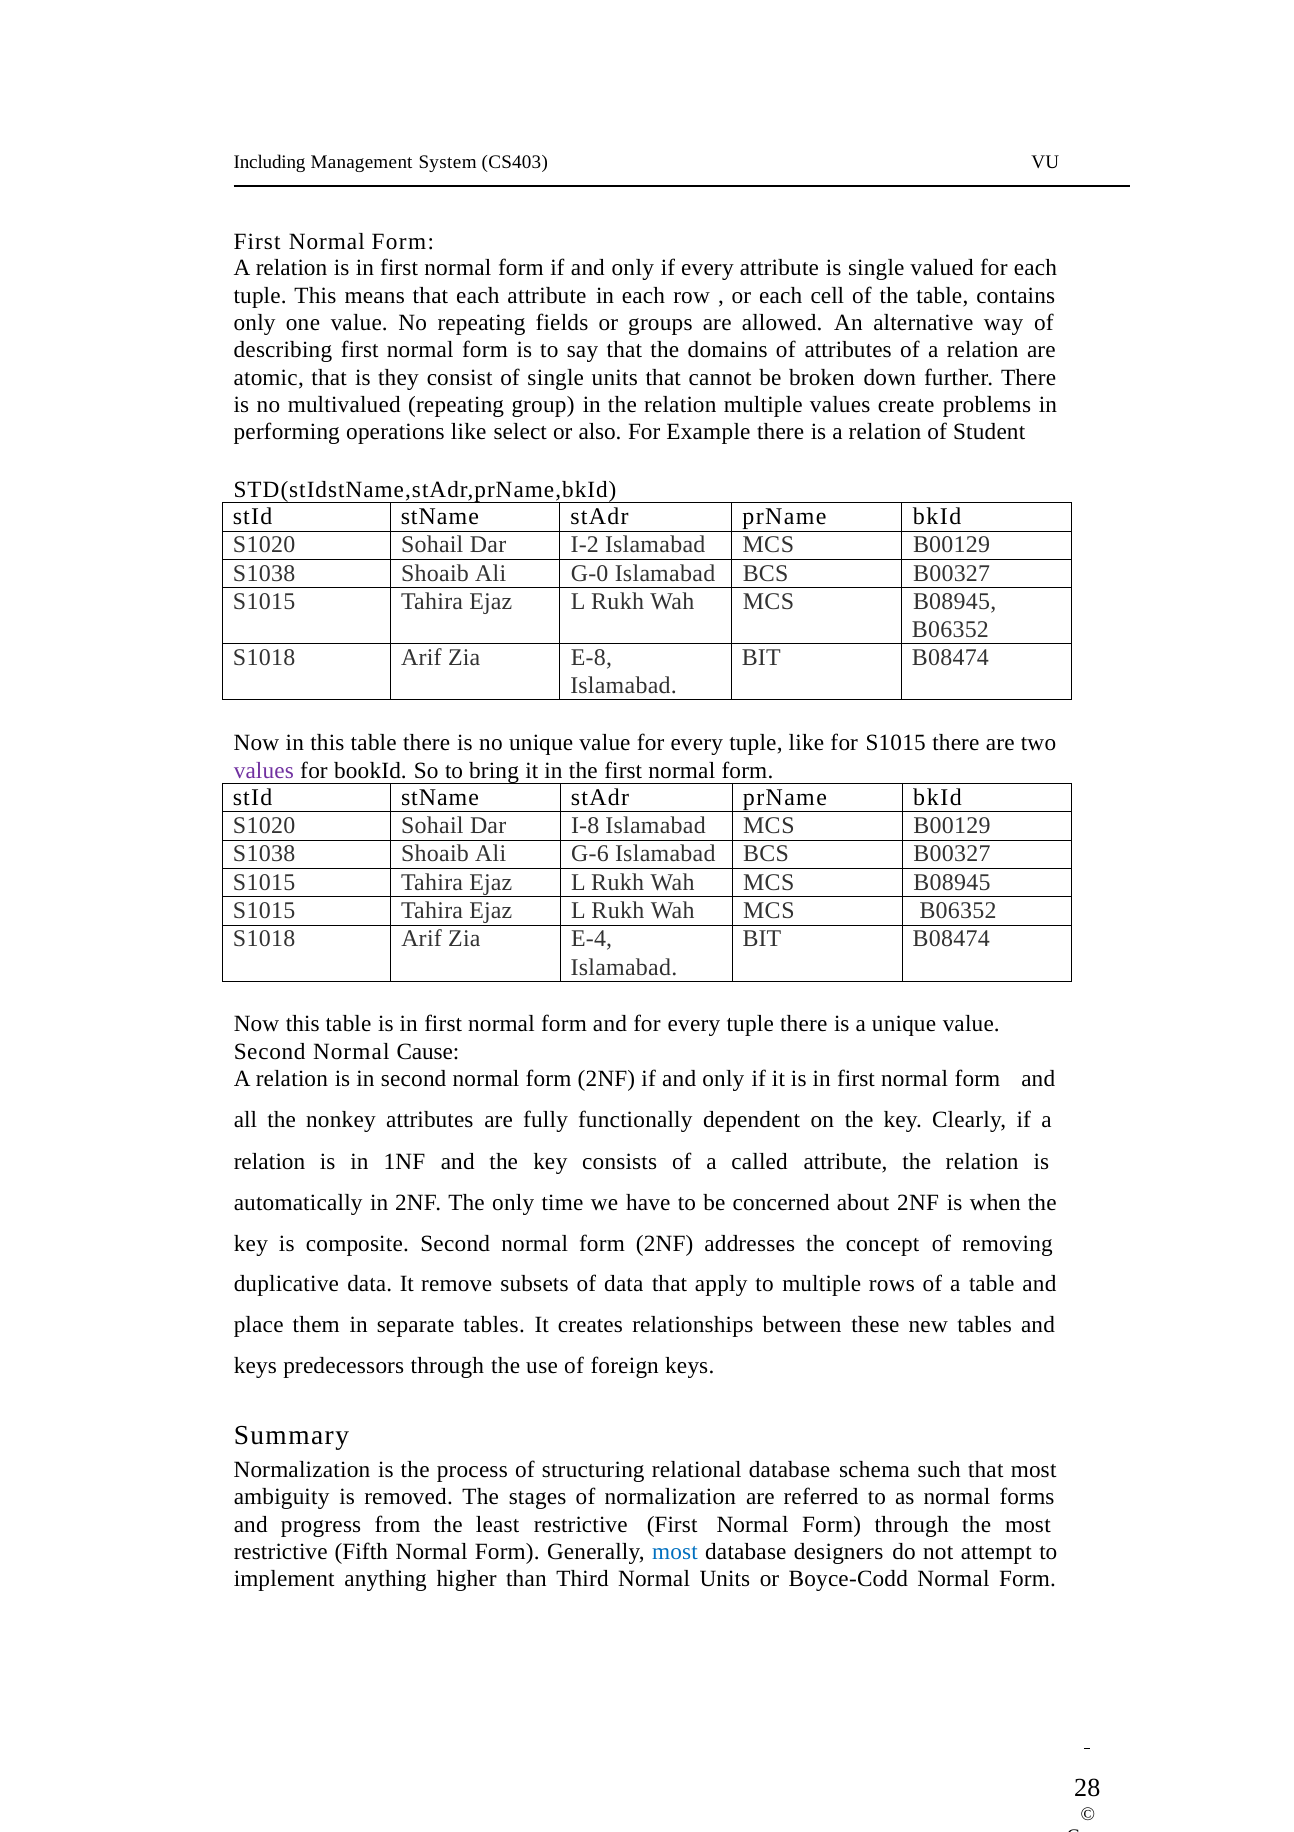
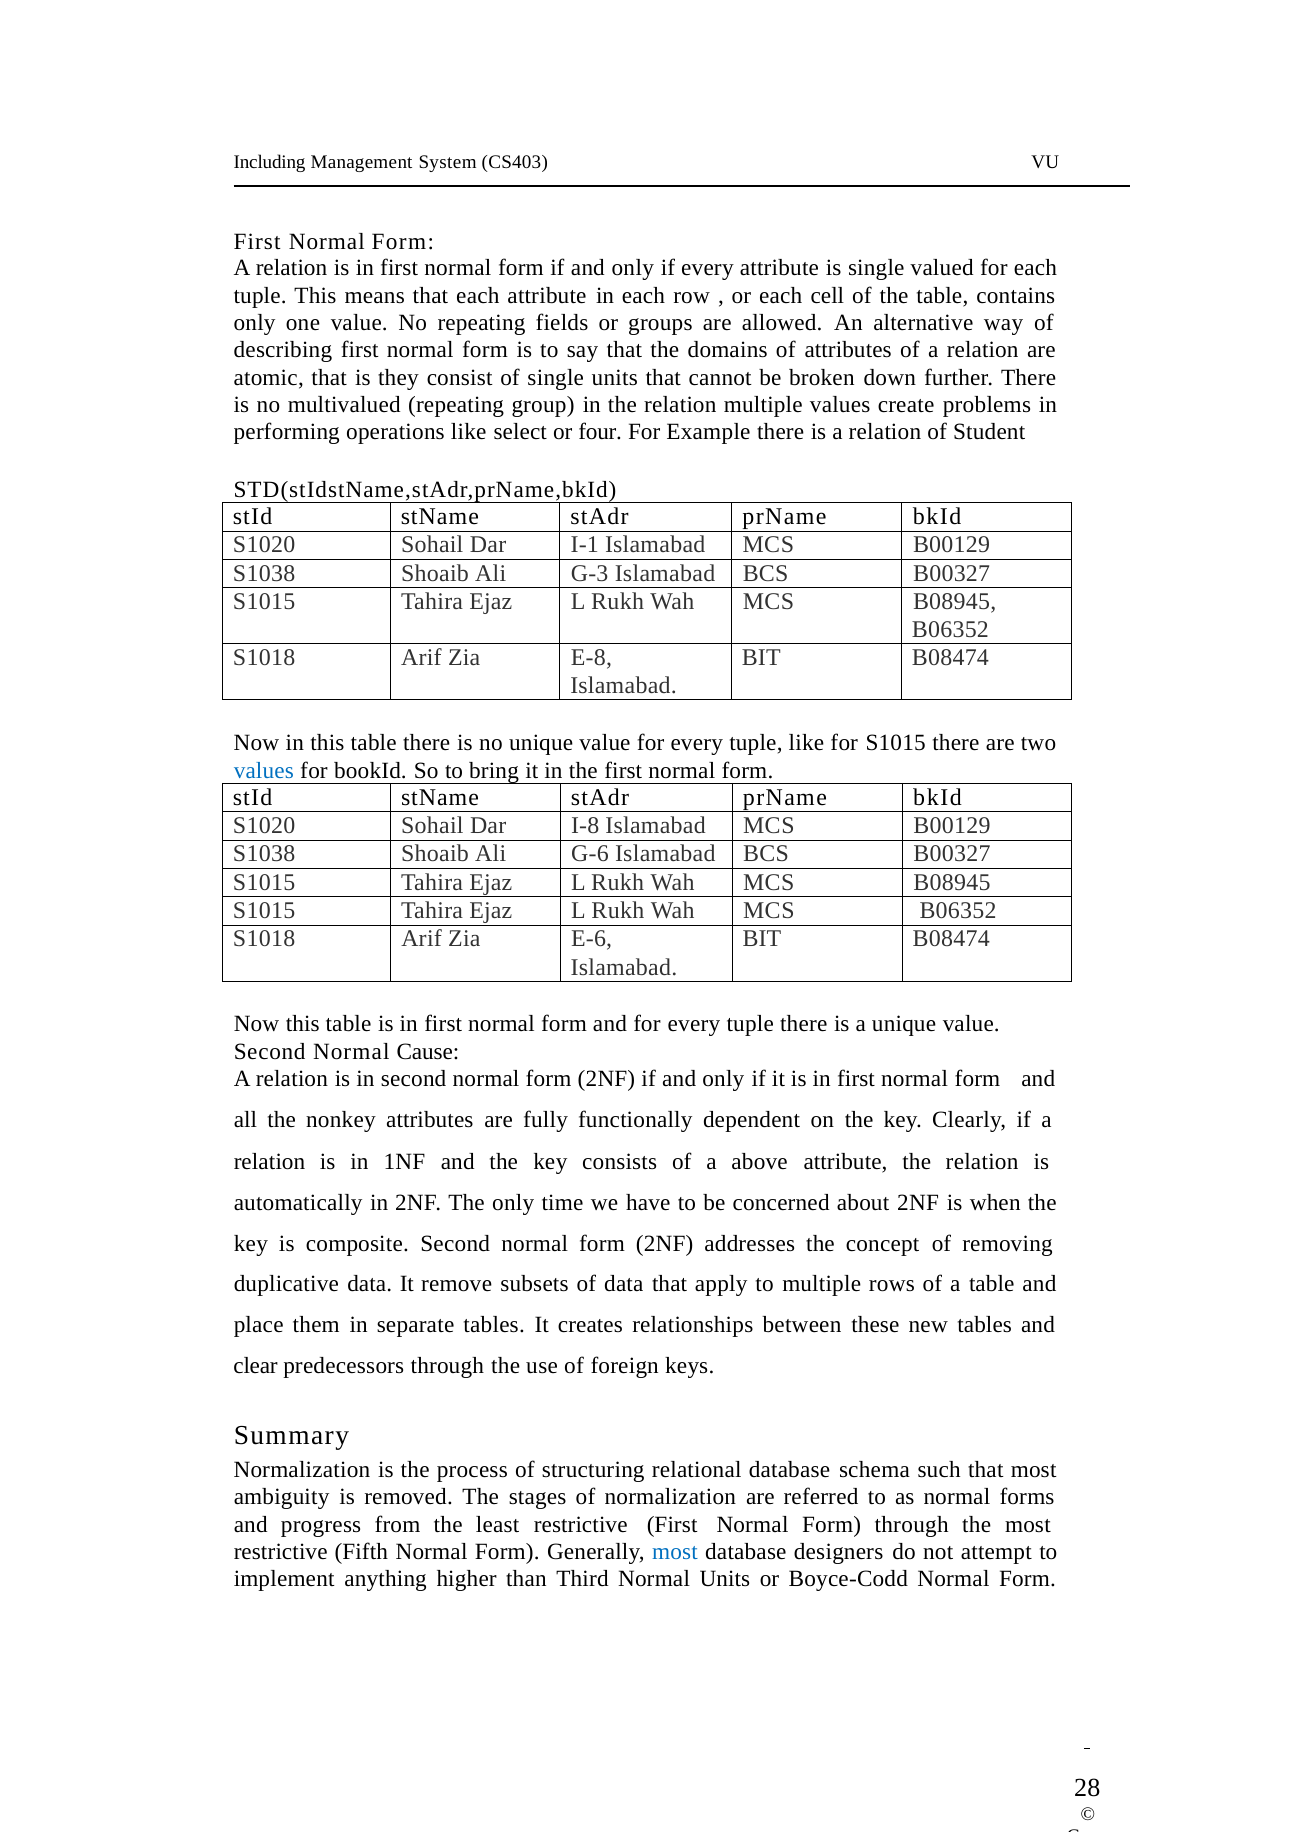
also: also -> four
I-2: I-2 -> I-1
G-0: G-0 -> G-3
values at (264, 770) colour: purple -> blue
E-4: E-4 -> E-6
called: called -> above
keys at (255, 1366): keys -> clear
